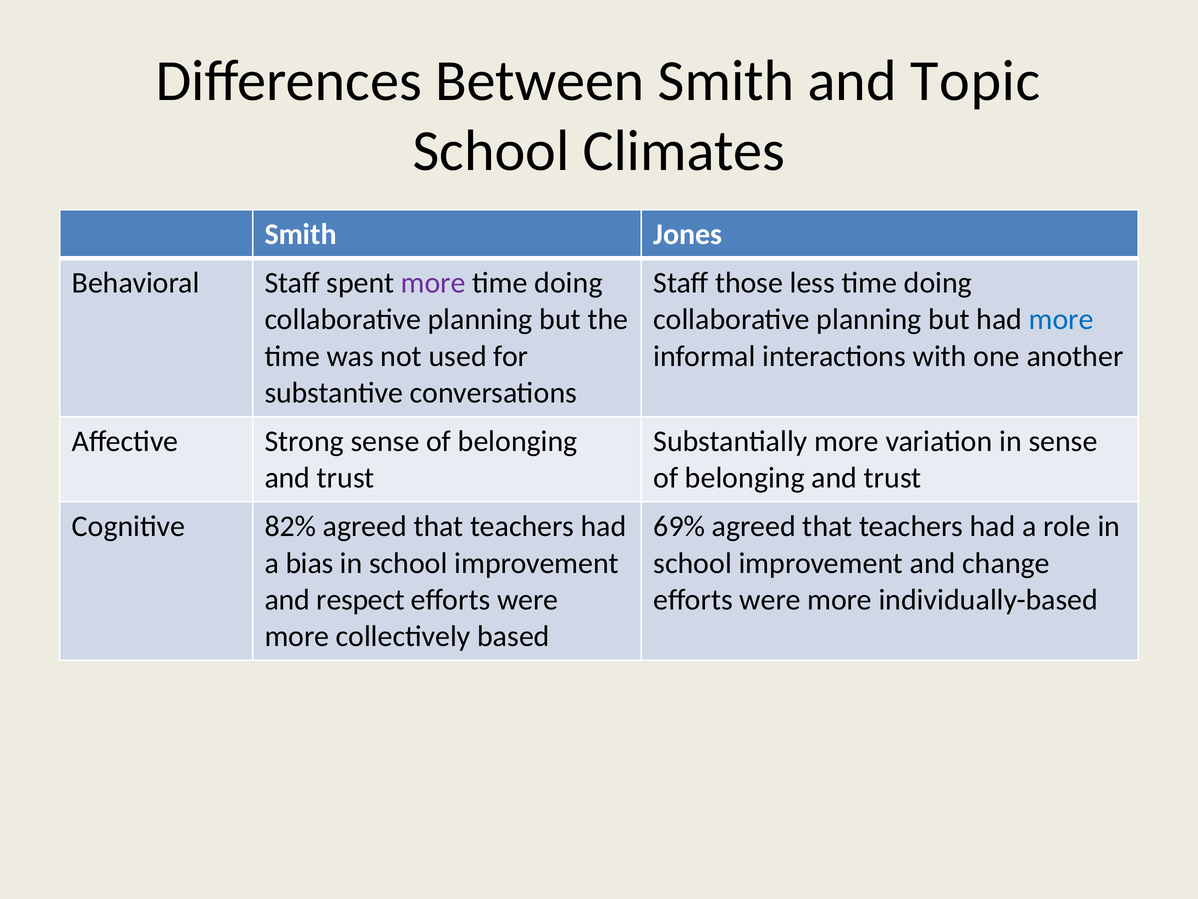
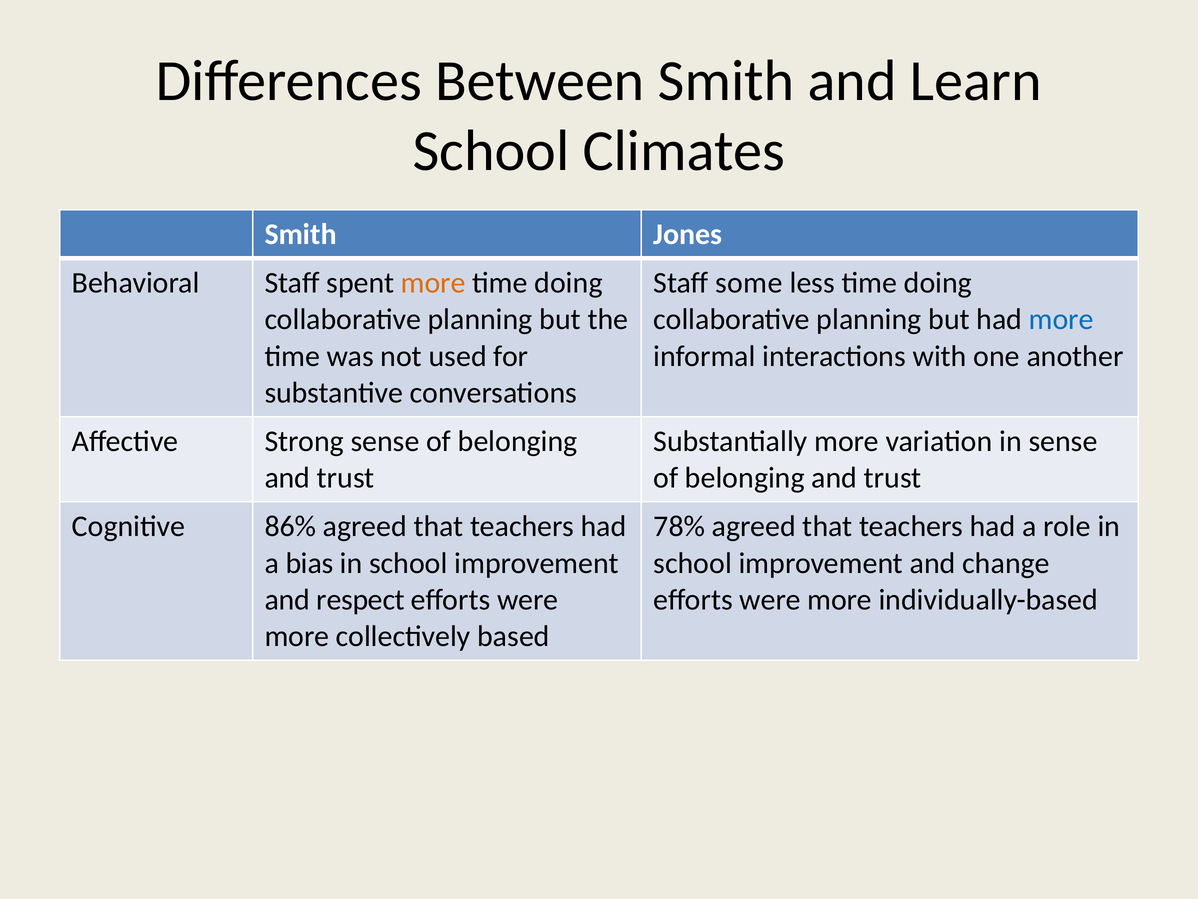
Topic: Topic -> Learn
more at (433, 283) colour: purple -> orange
those: those -> some
82%: 82% -> 86%
69%: 69% -> 78%
